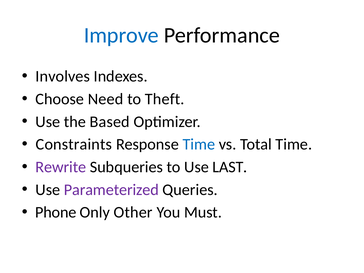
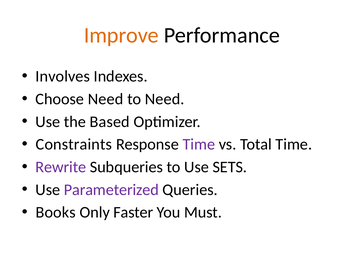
Improve colour: blue -> orange
to Theft: Theft -> Need
Time at (199, 144) colour: blue -> purple
LAST: LAST -> SETS
Phone: Phone -> Books
Other: Other -> Faster
